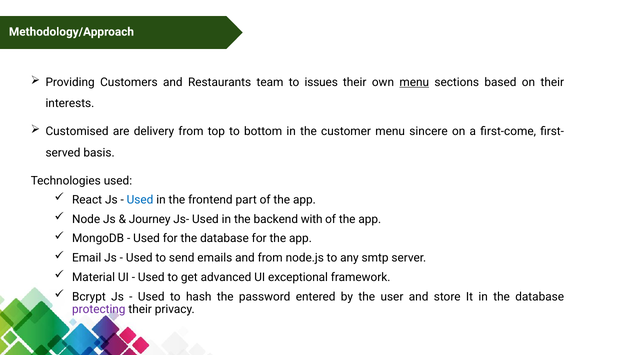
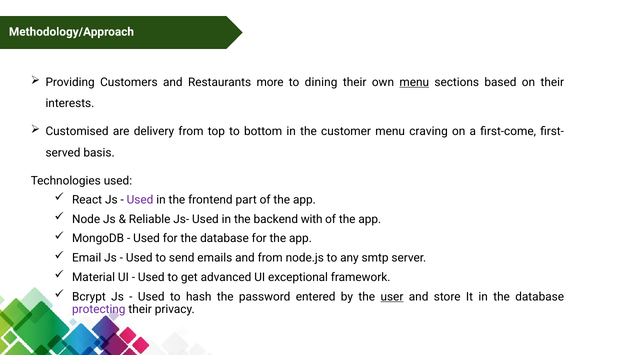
team: team -> more
issues: issues -> dining
sincere: sincere -> craving
Used at (140, 199) colour: blue -> purple
Journey: Journey -> Reliable
user underline: none -> present
